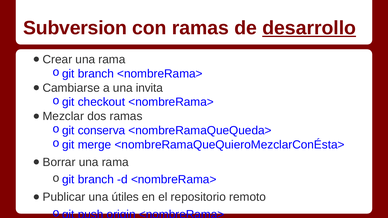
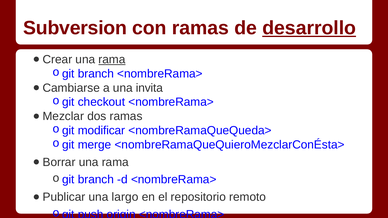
rama at (112, 60) underline: none -> present
conserva: conserva -> modificar
útiles: útiles -> largo
